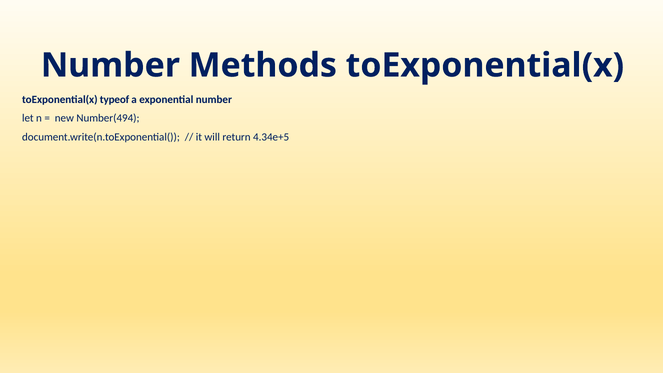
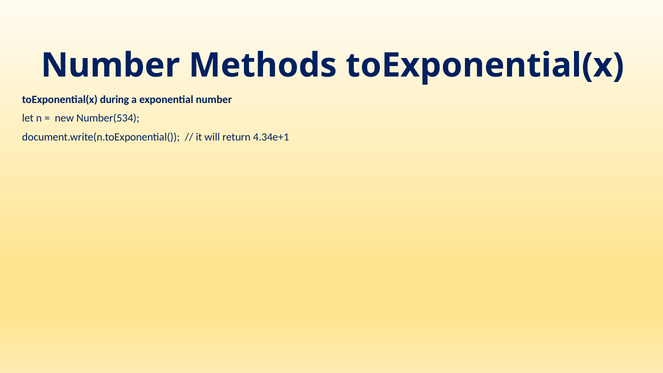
typeof: typeof -> during
Number(494: Number(494 -> Number(534
4.34e+5: 4.34e+5 -> 4.34e+1
